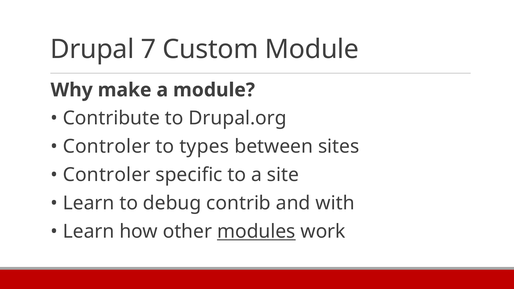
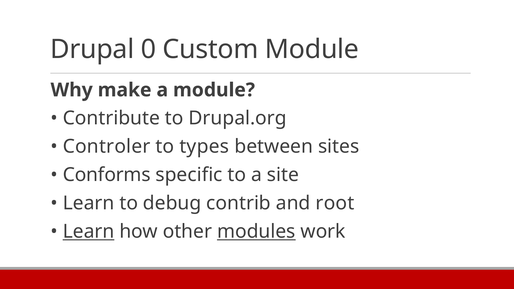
7: 7 -> 0
Controler at (107, 175): Controler -> Conforms
with: with -> root
Learn at (89, 232) underline: none -> present
